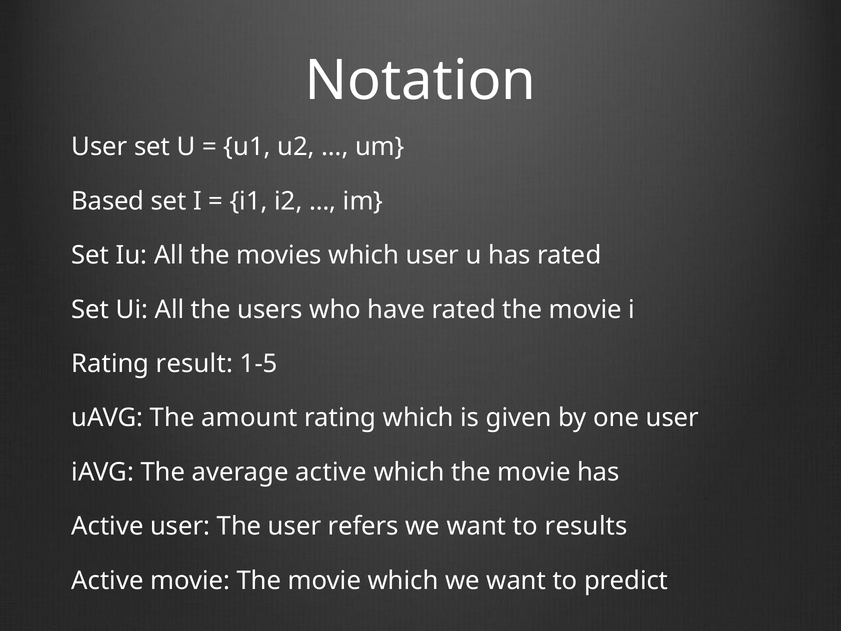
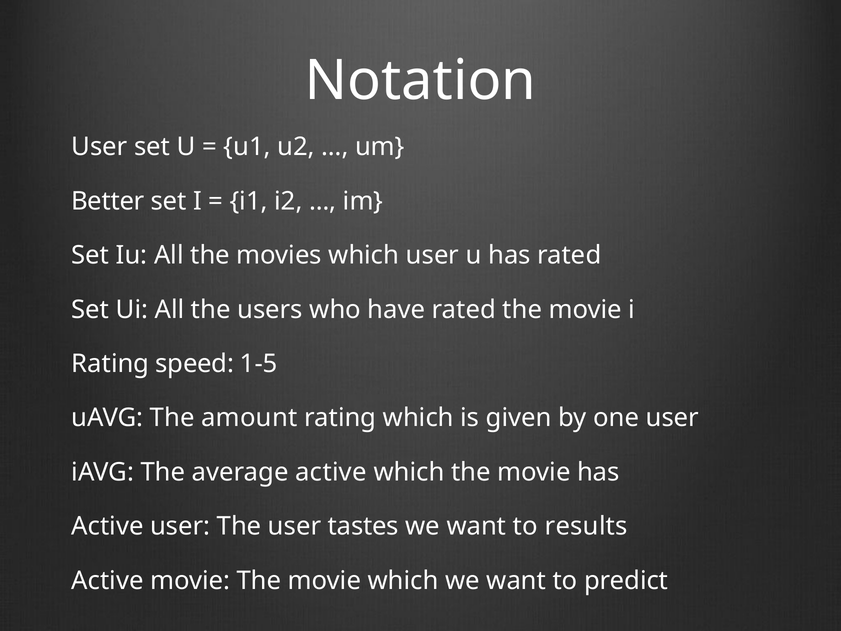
Based: Based -> Better
result: result -> speed
refers: refers -> tastes
